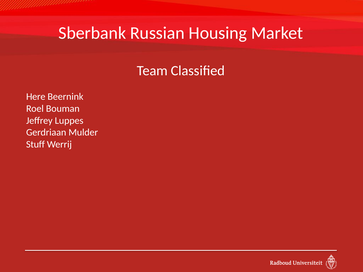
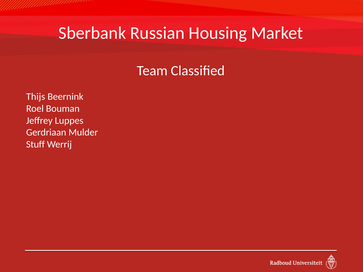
Here: Here -> Thijs
